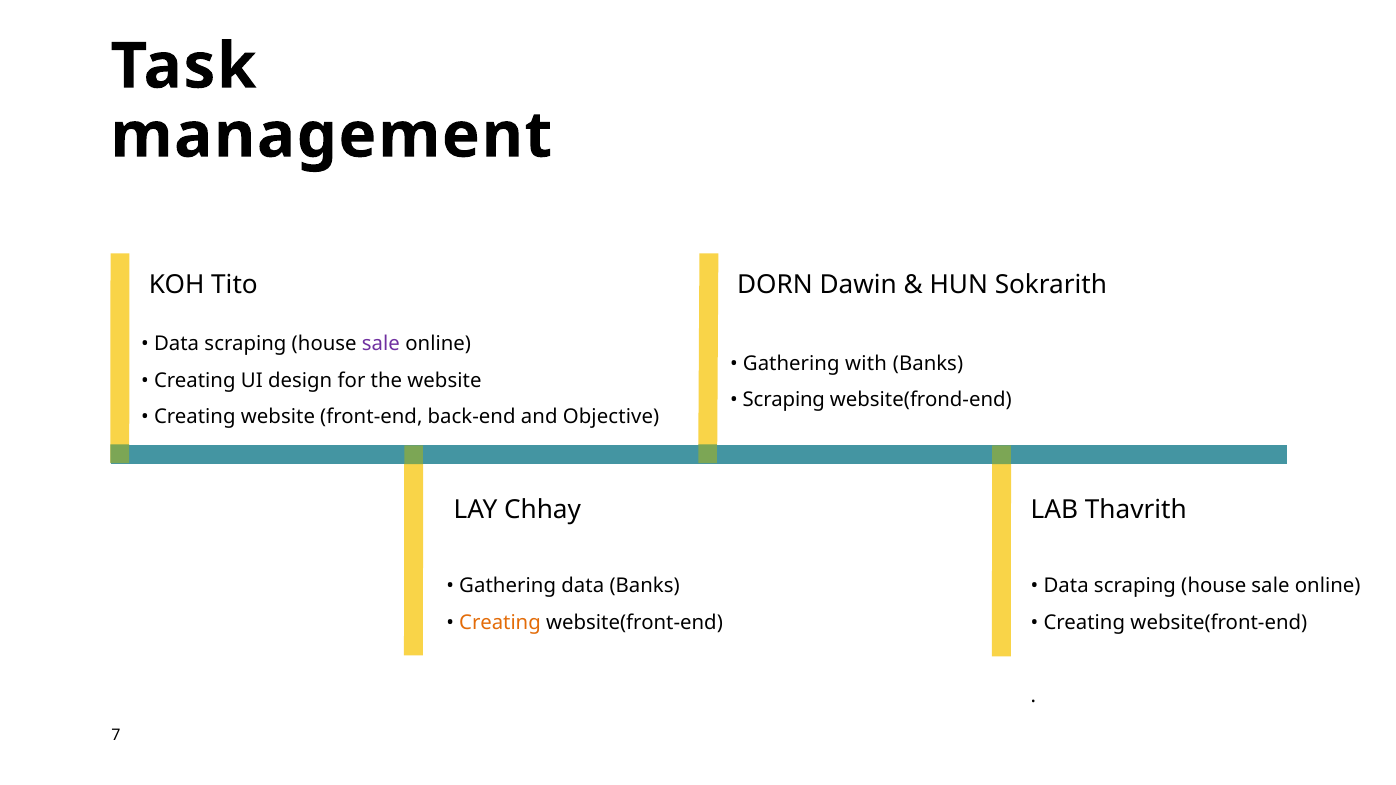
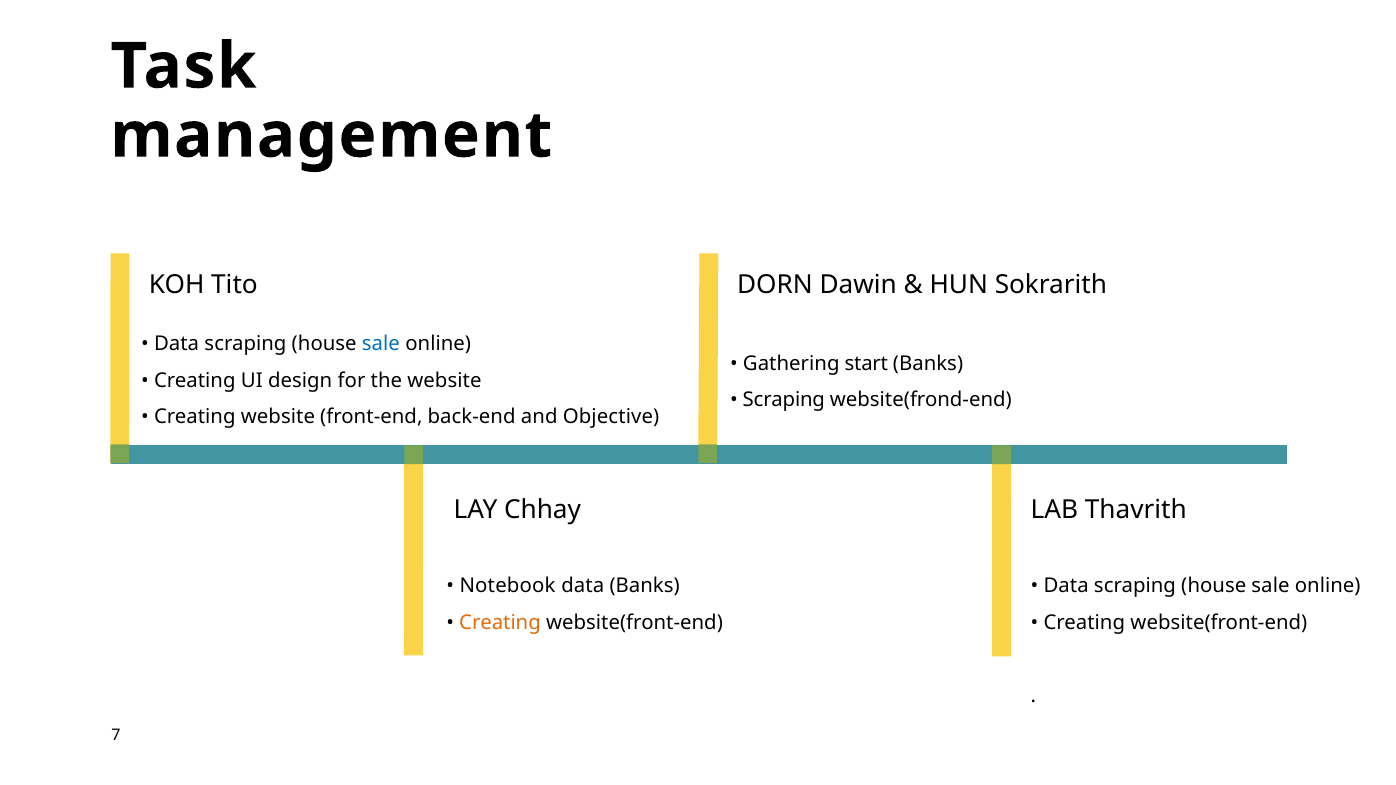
sale at (381, 344) colour: purple -> blue
with: with -> start
Gathering at (508, 586): Gathering -> Notebook
